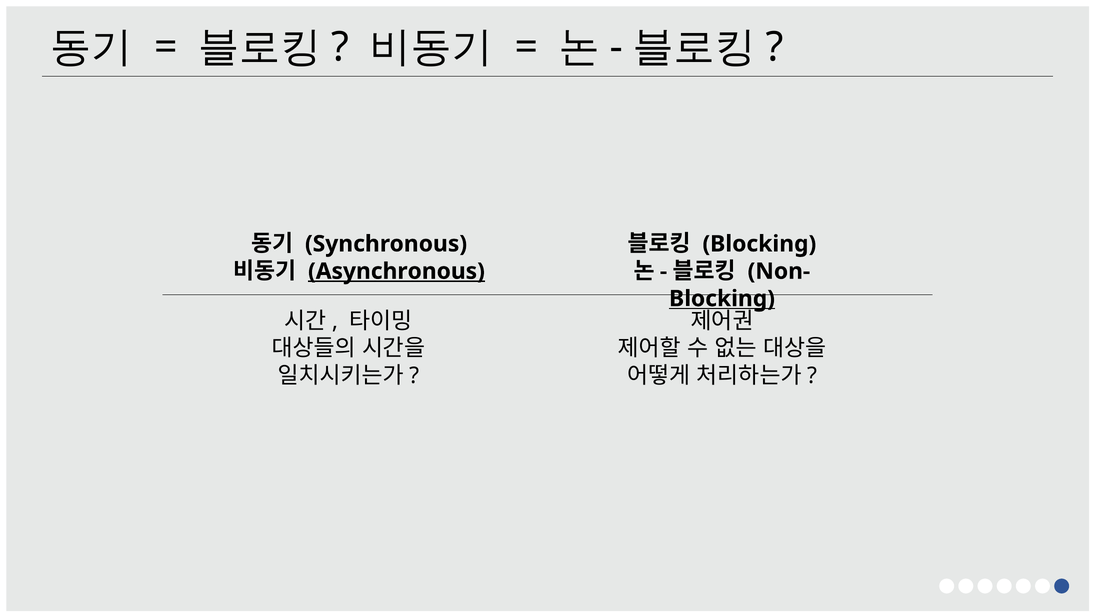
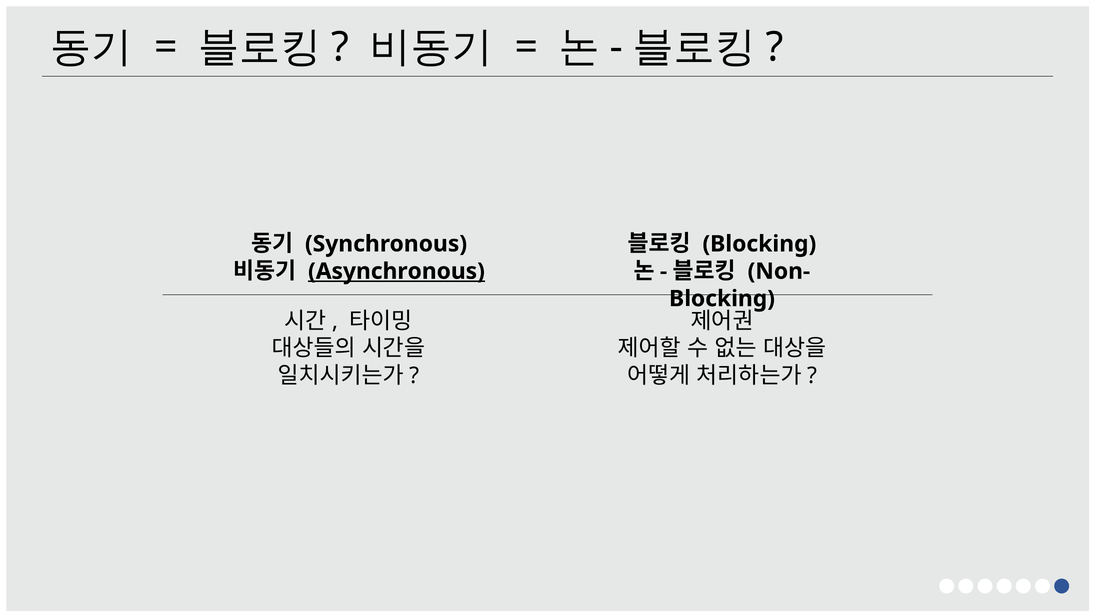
Blocking at (722, 299) underline: present -> none
